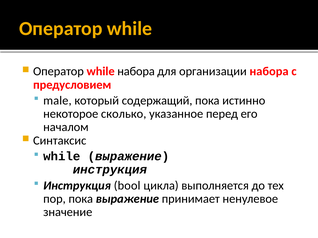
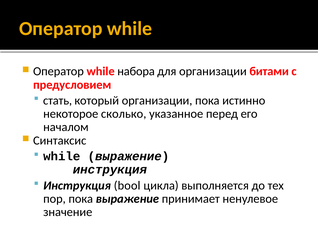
организации набора: набора -> битами
male: male -> стать
который содержащий: содержащий -> организации
